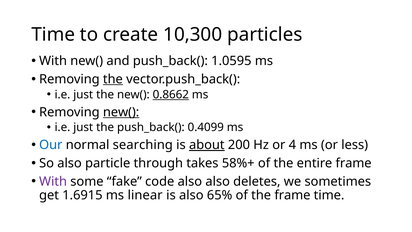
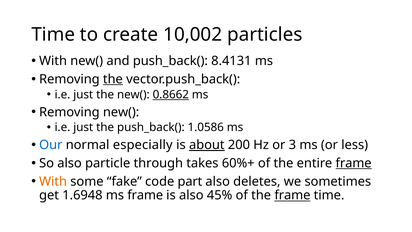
10,300: 10,300 -> 10,002
1.0595: 1.0595 -> 8.4131
new( at (121, 112) underline: present -> none
0.4099: 0.4099 -> 1.0586
searching: searching -> especially
4: 4 -> 3
58%+: 58%+ -> 60%+
frame at (354, 163) underline: none -> present
With at (53, 181) colour: purple -> orange
code also: also -> part
1.6915: 1.6915 -> 1.6948
ms linear: linear -> frame
65%: 65% -> 45%
frame at (292, 195) underline: none -> present
